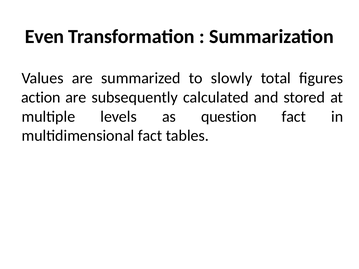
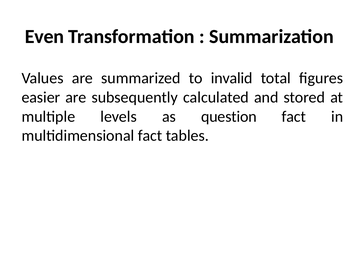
slowly: slowly -> invalid
action: action -> easier
